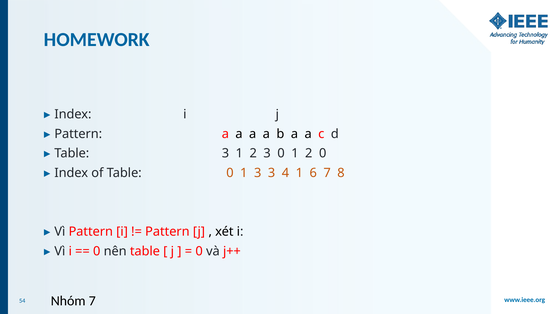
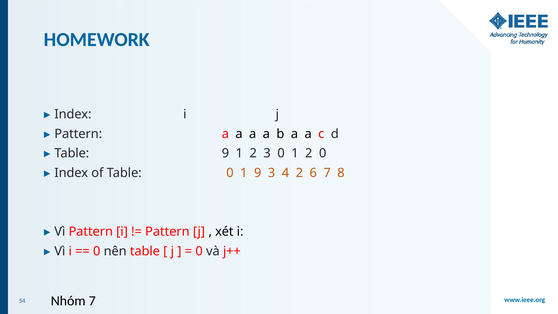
Table 3: 3 -> 9
1 3: 3 -> 9
4 1: 1 -> 2
